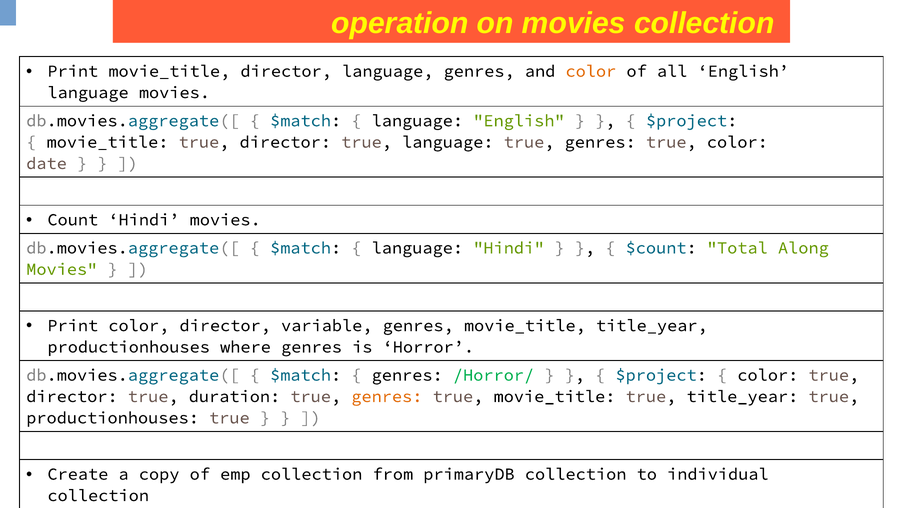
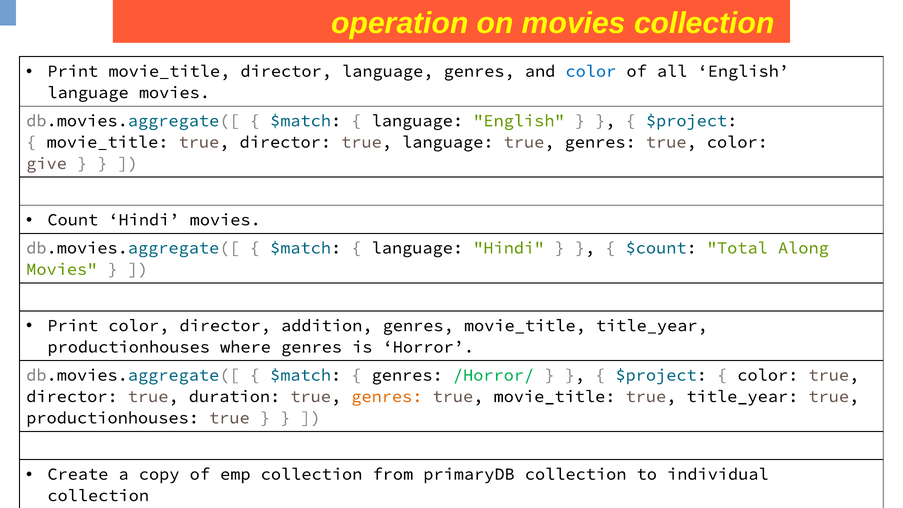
color at (591, 71) colour: orange -> blue
date: date -> give
variable: variable -> addition
